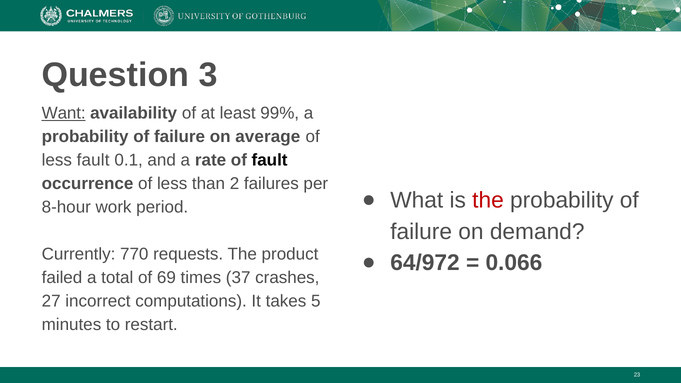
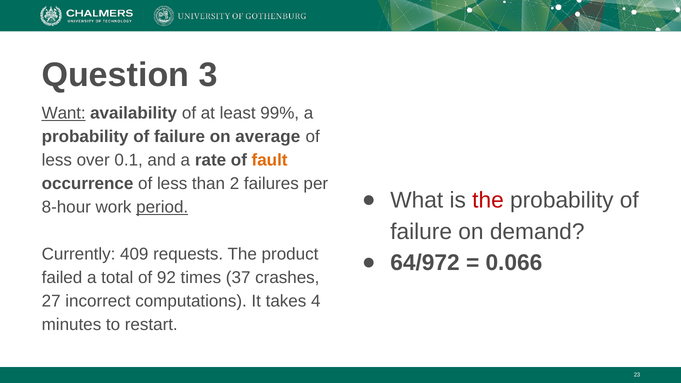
less fault: fault -> over
fault at (270, 160) colour: black -> orange
period underline: none -> present
770: 770 -> 409
69: 69 -> 92
5: 5 -> 4
